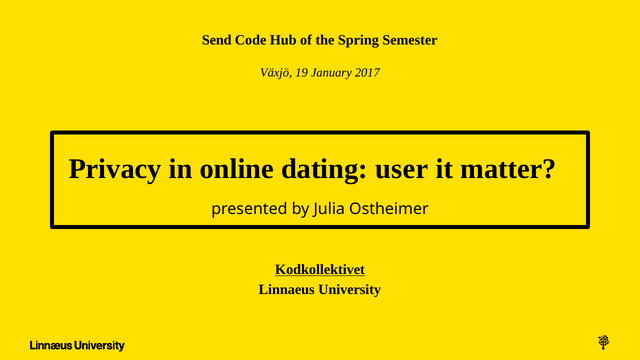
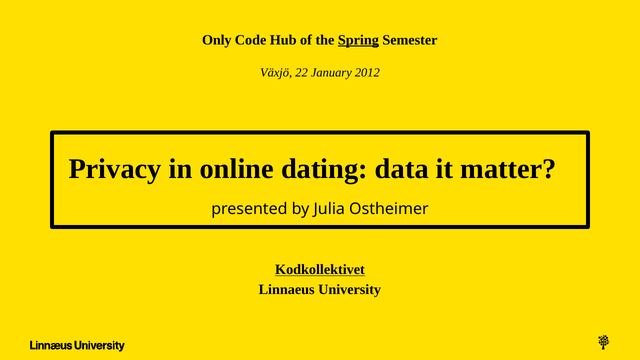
Send: Send -> Only
Spring underline: none -> present
19: 19 -> 22
2017: 2017 -> 2012
user: user -> data
